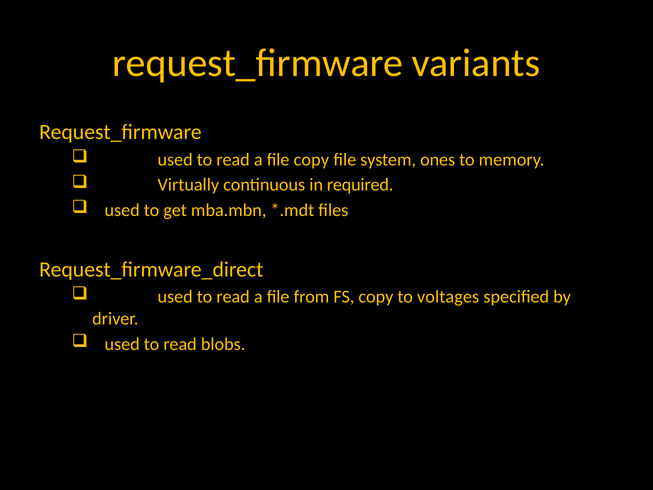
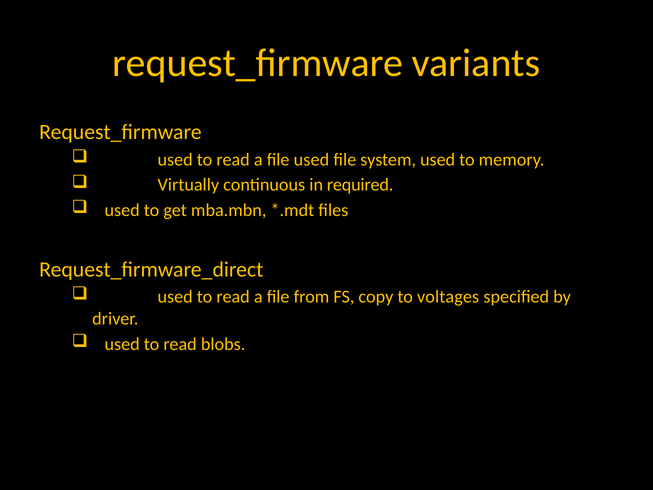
file copy: copy -> used
system ones: ones -> used
